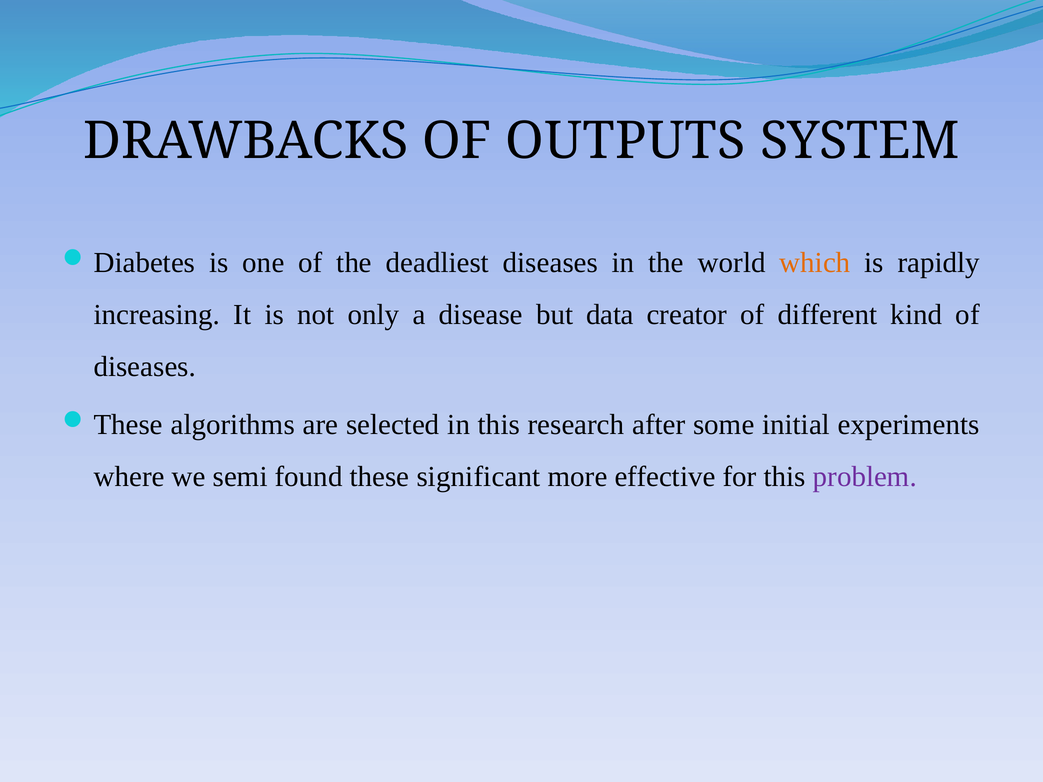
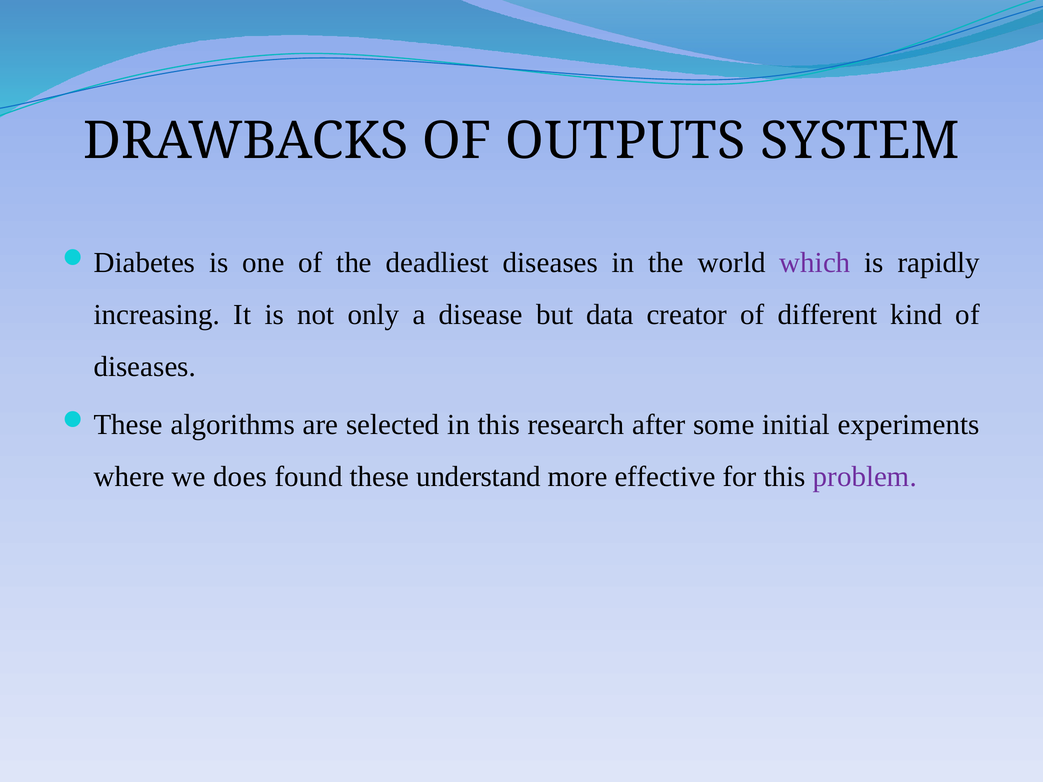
which colour: orange -> purple
semi: semi -> does
significant: significant -> understand
